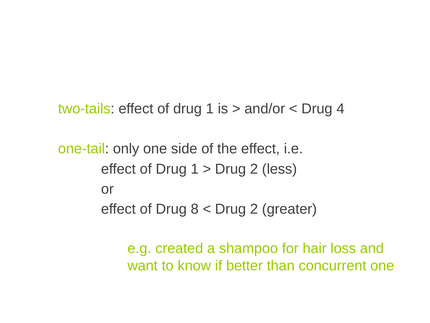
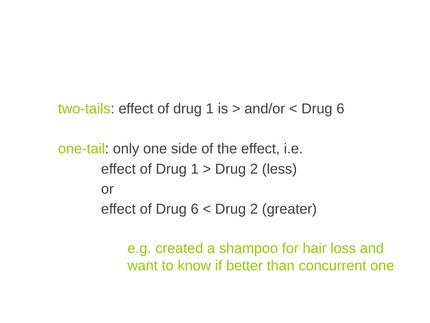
4 at (340, 109): 4 -> 6
of Drug 8: 8 -> 6
